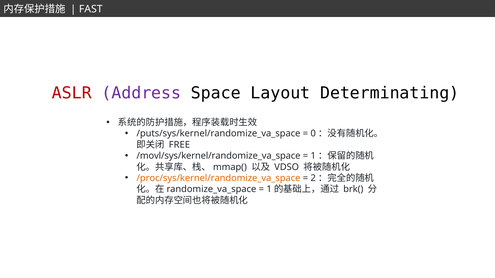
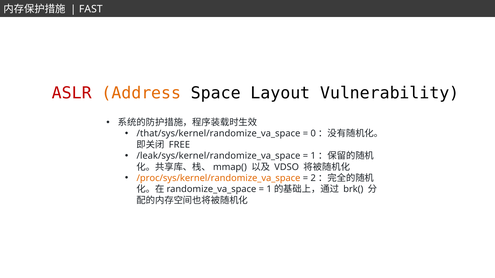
Address colour: purple -> orange
Determinating: Determinating -> Vulnerability
/puts/sys/kernel/randomize_va_space: /puts/sys/kernel/randomize_va_space -> /that/sys/kernel/randomize_va_space
/movl/sys/kernel/randomize_va_space: /movl/sys/kernel/randomize_va_space -> /leak/sys/kernel/randomize_va_space
